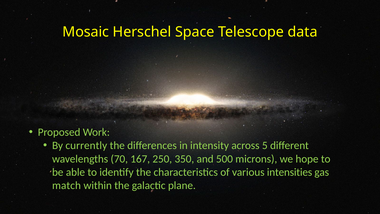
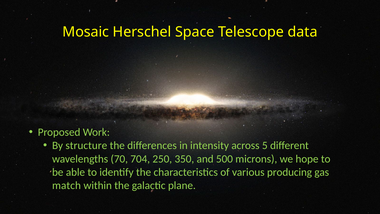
currently: currently -> structure
167: 167 -> 704
intensities: intensities -> producing
